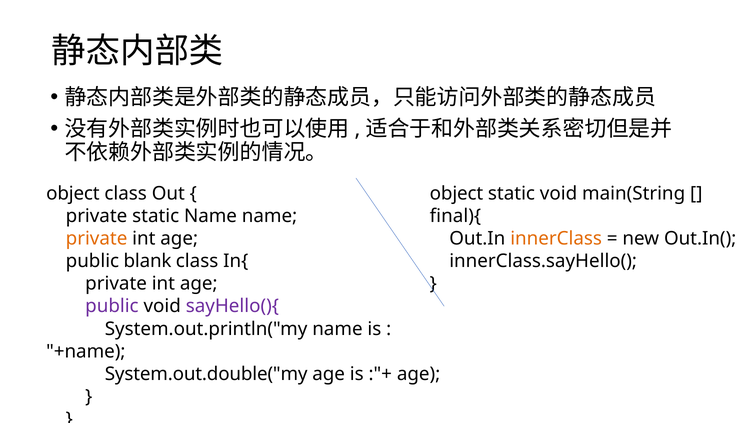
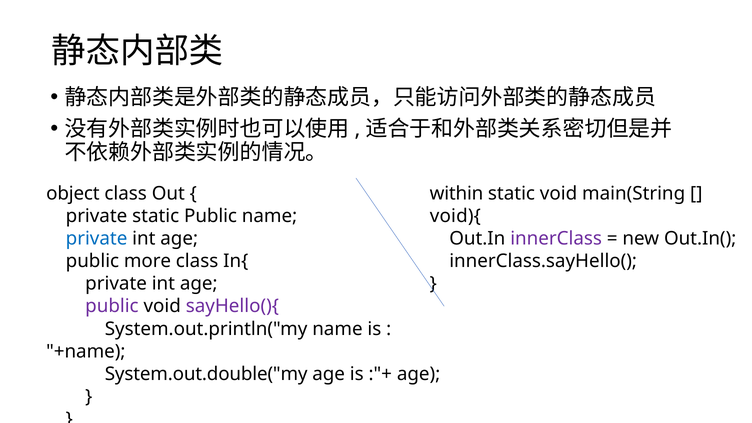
object at (456, 193): object -> within
static Name: Name -> Public
final){: final){ -> void){
private at (97, 239) colour: orange -> blue
innerClass colour: orange -> purple
blank: blank -> more
